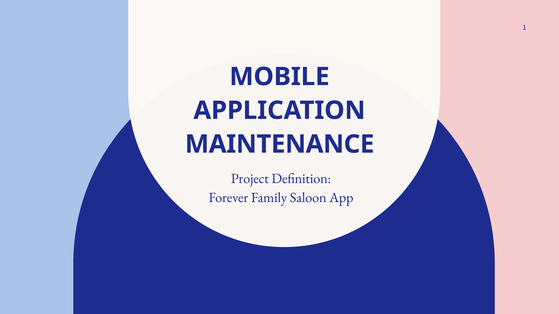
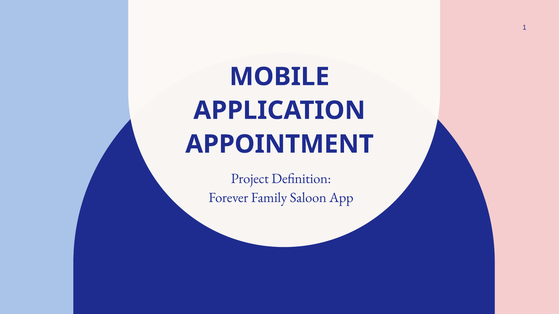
MAINTENANCE: MAINTENANCE -> APPOINTMENT
